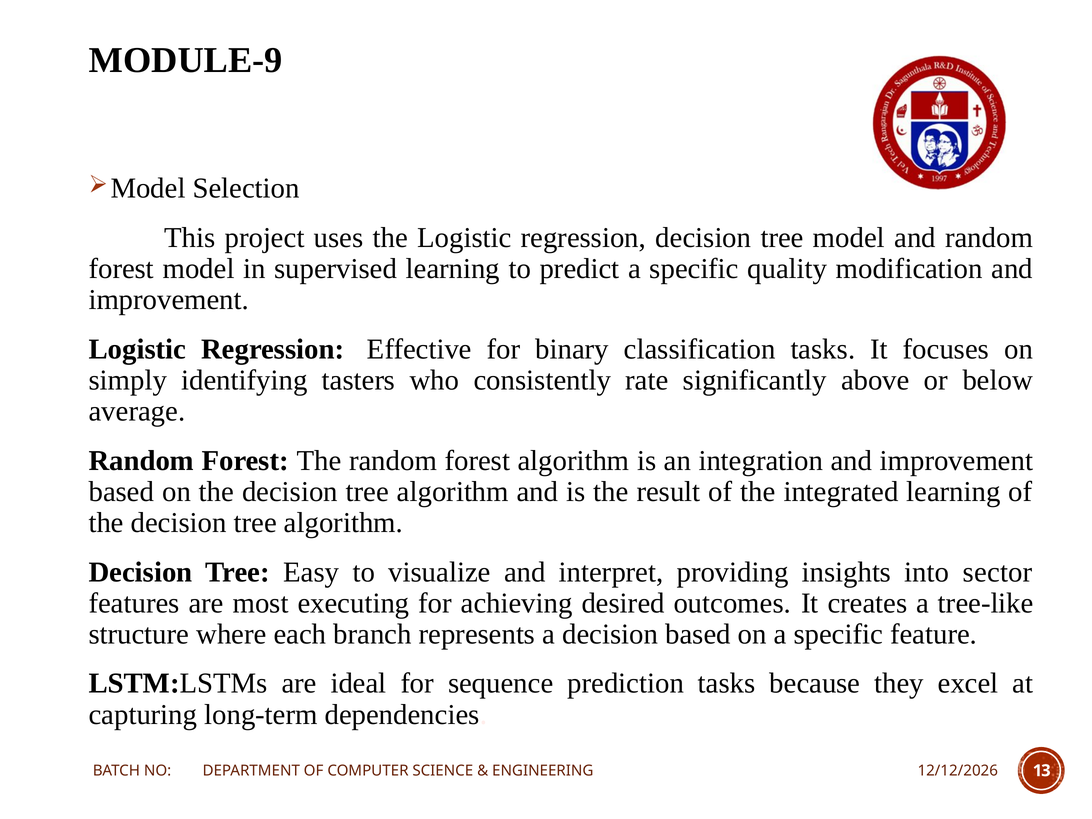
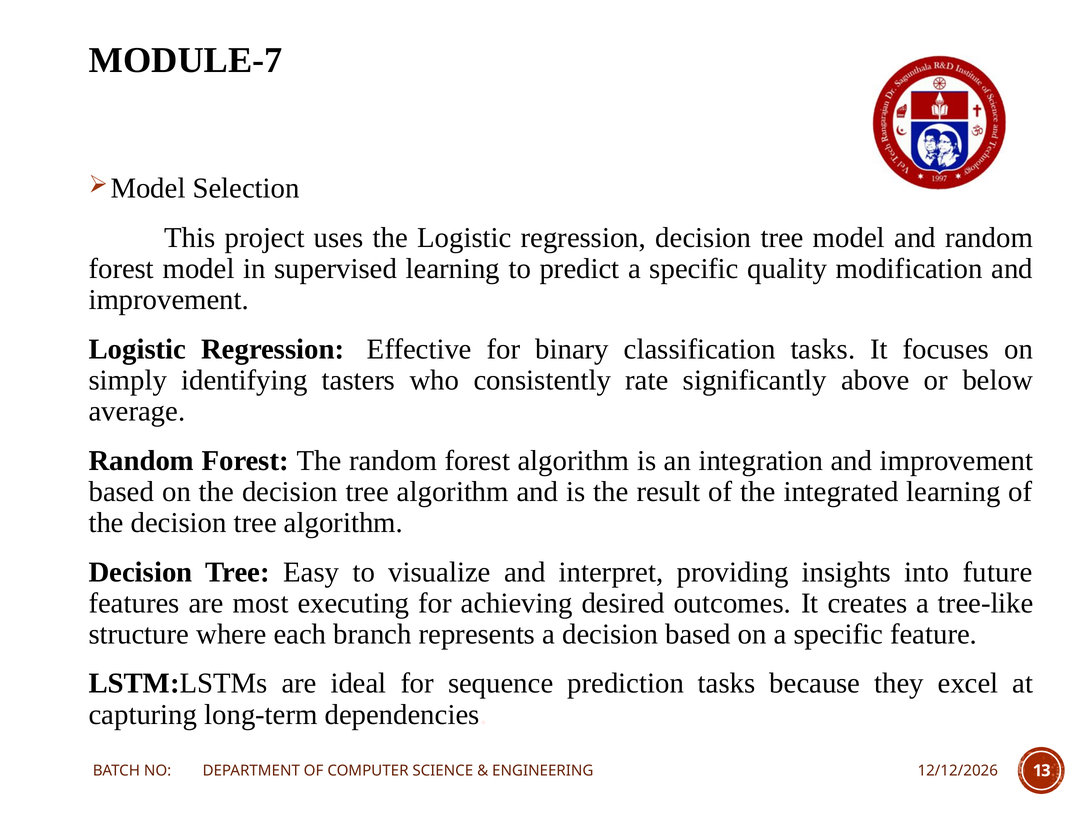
MODULE-9: MODULE-9 -> MODULE-7
sector: sector -> future
